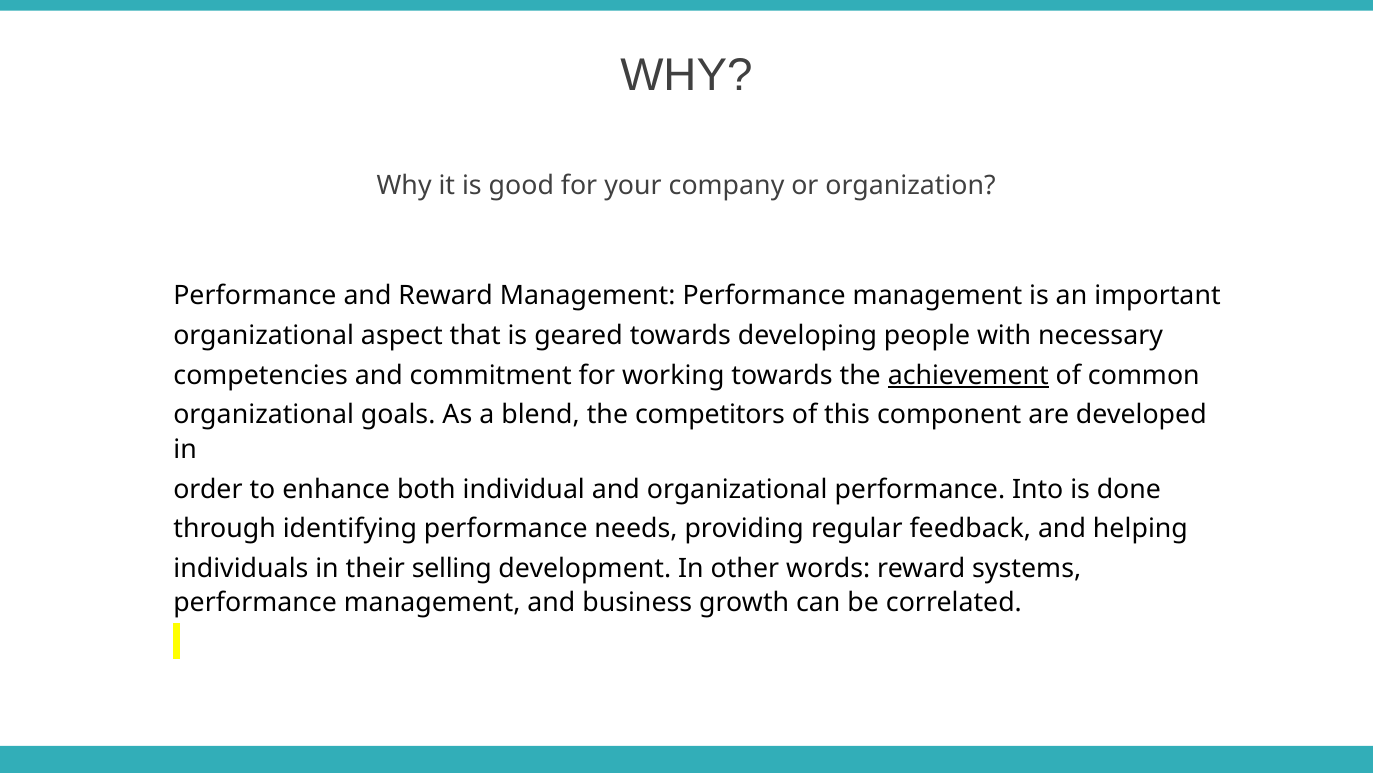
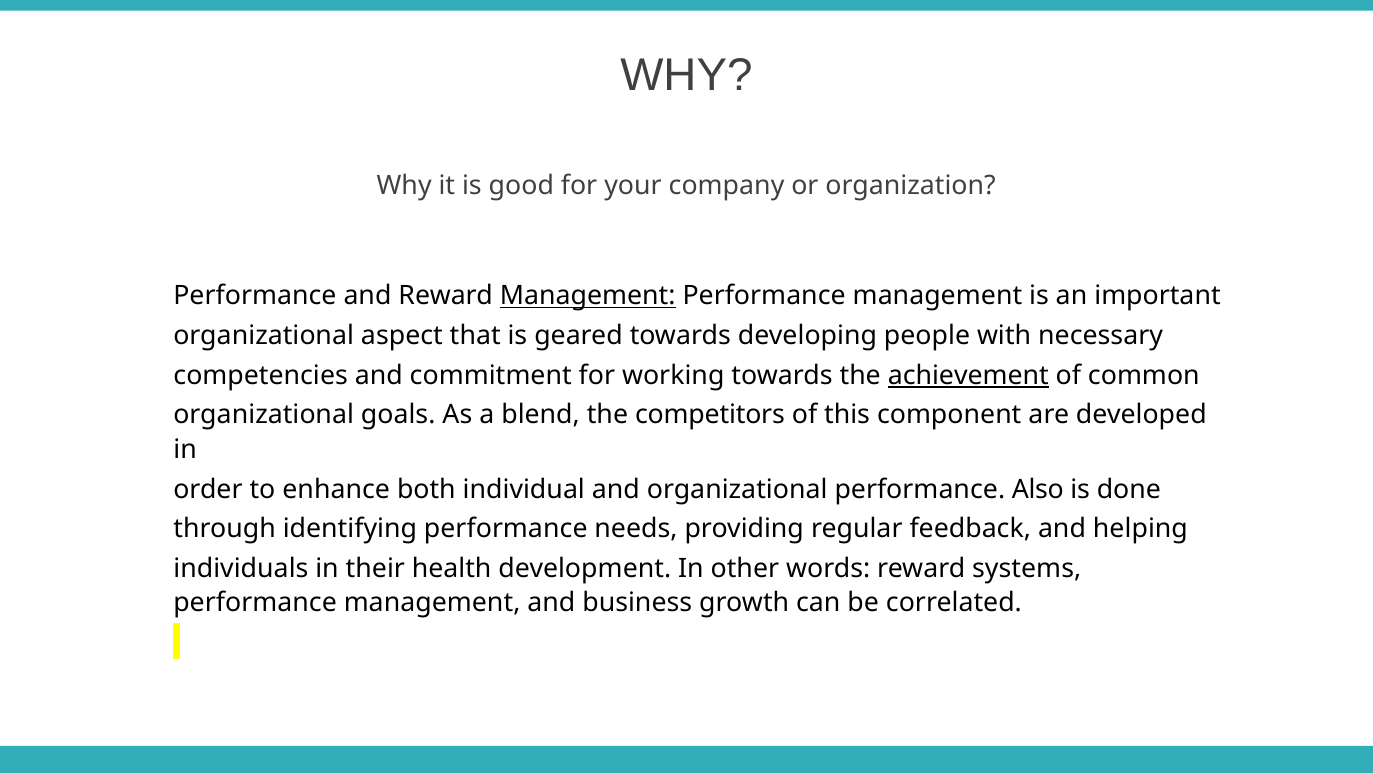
Management at (588, 296) underline: none -> present
Into: Into -> Also
selling: selling -> health
